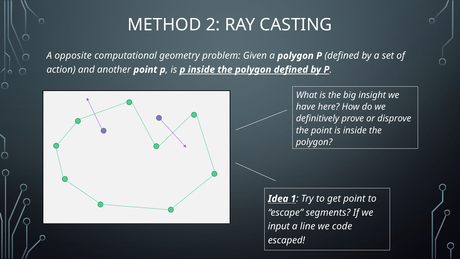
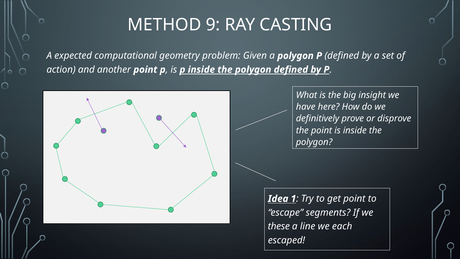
2: 2 -> 9
opposite: opposite -> expected
input: input -> these
code: code -> each
